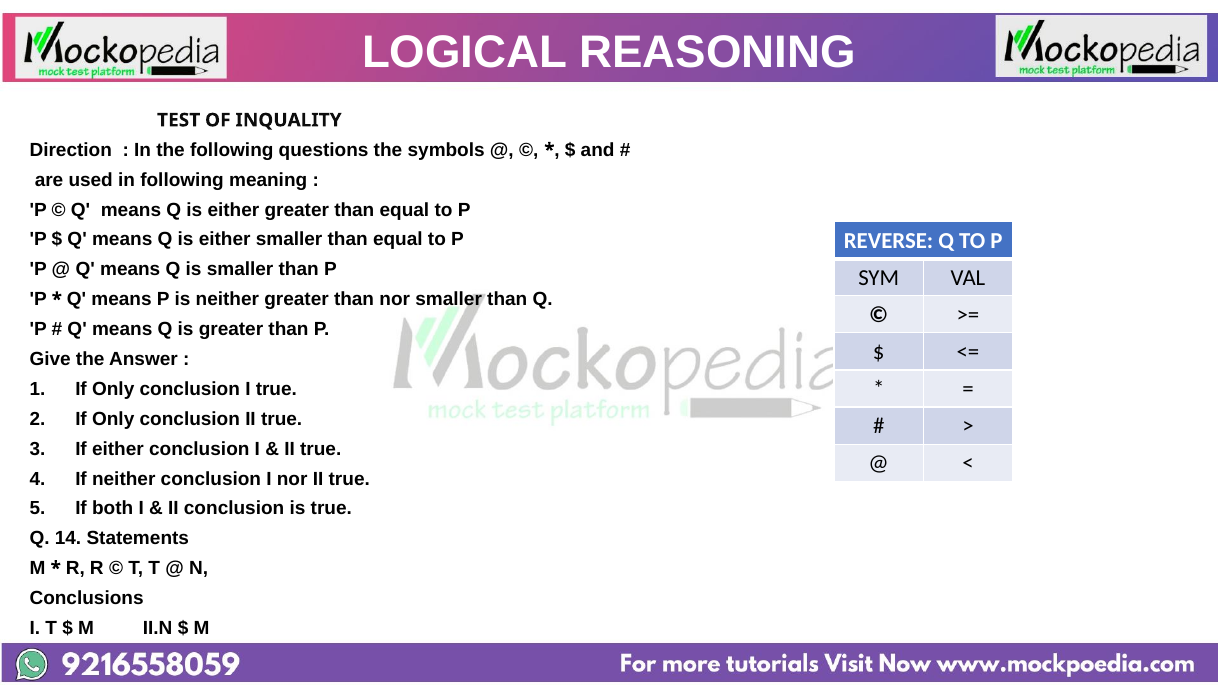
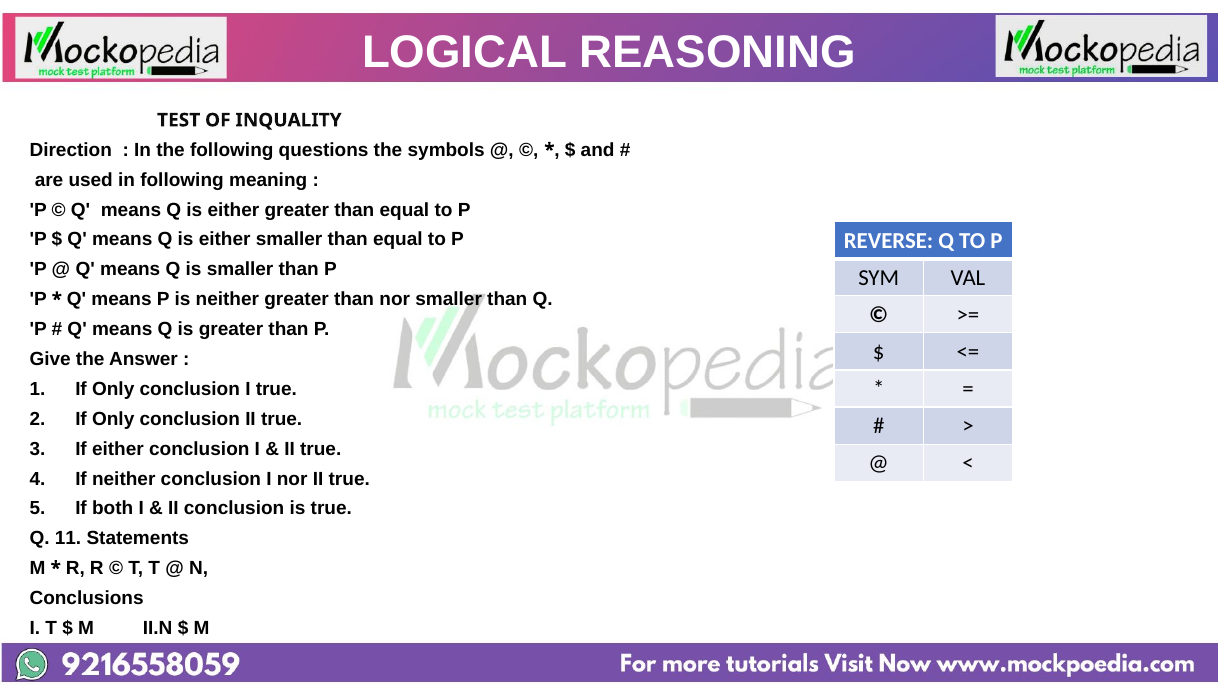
14: 14 -> 11
